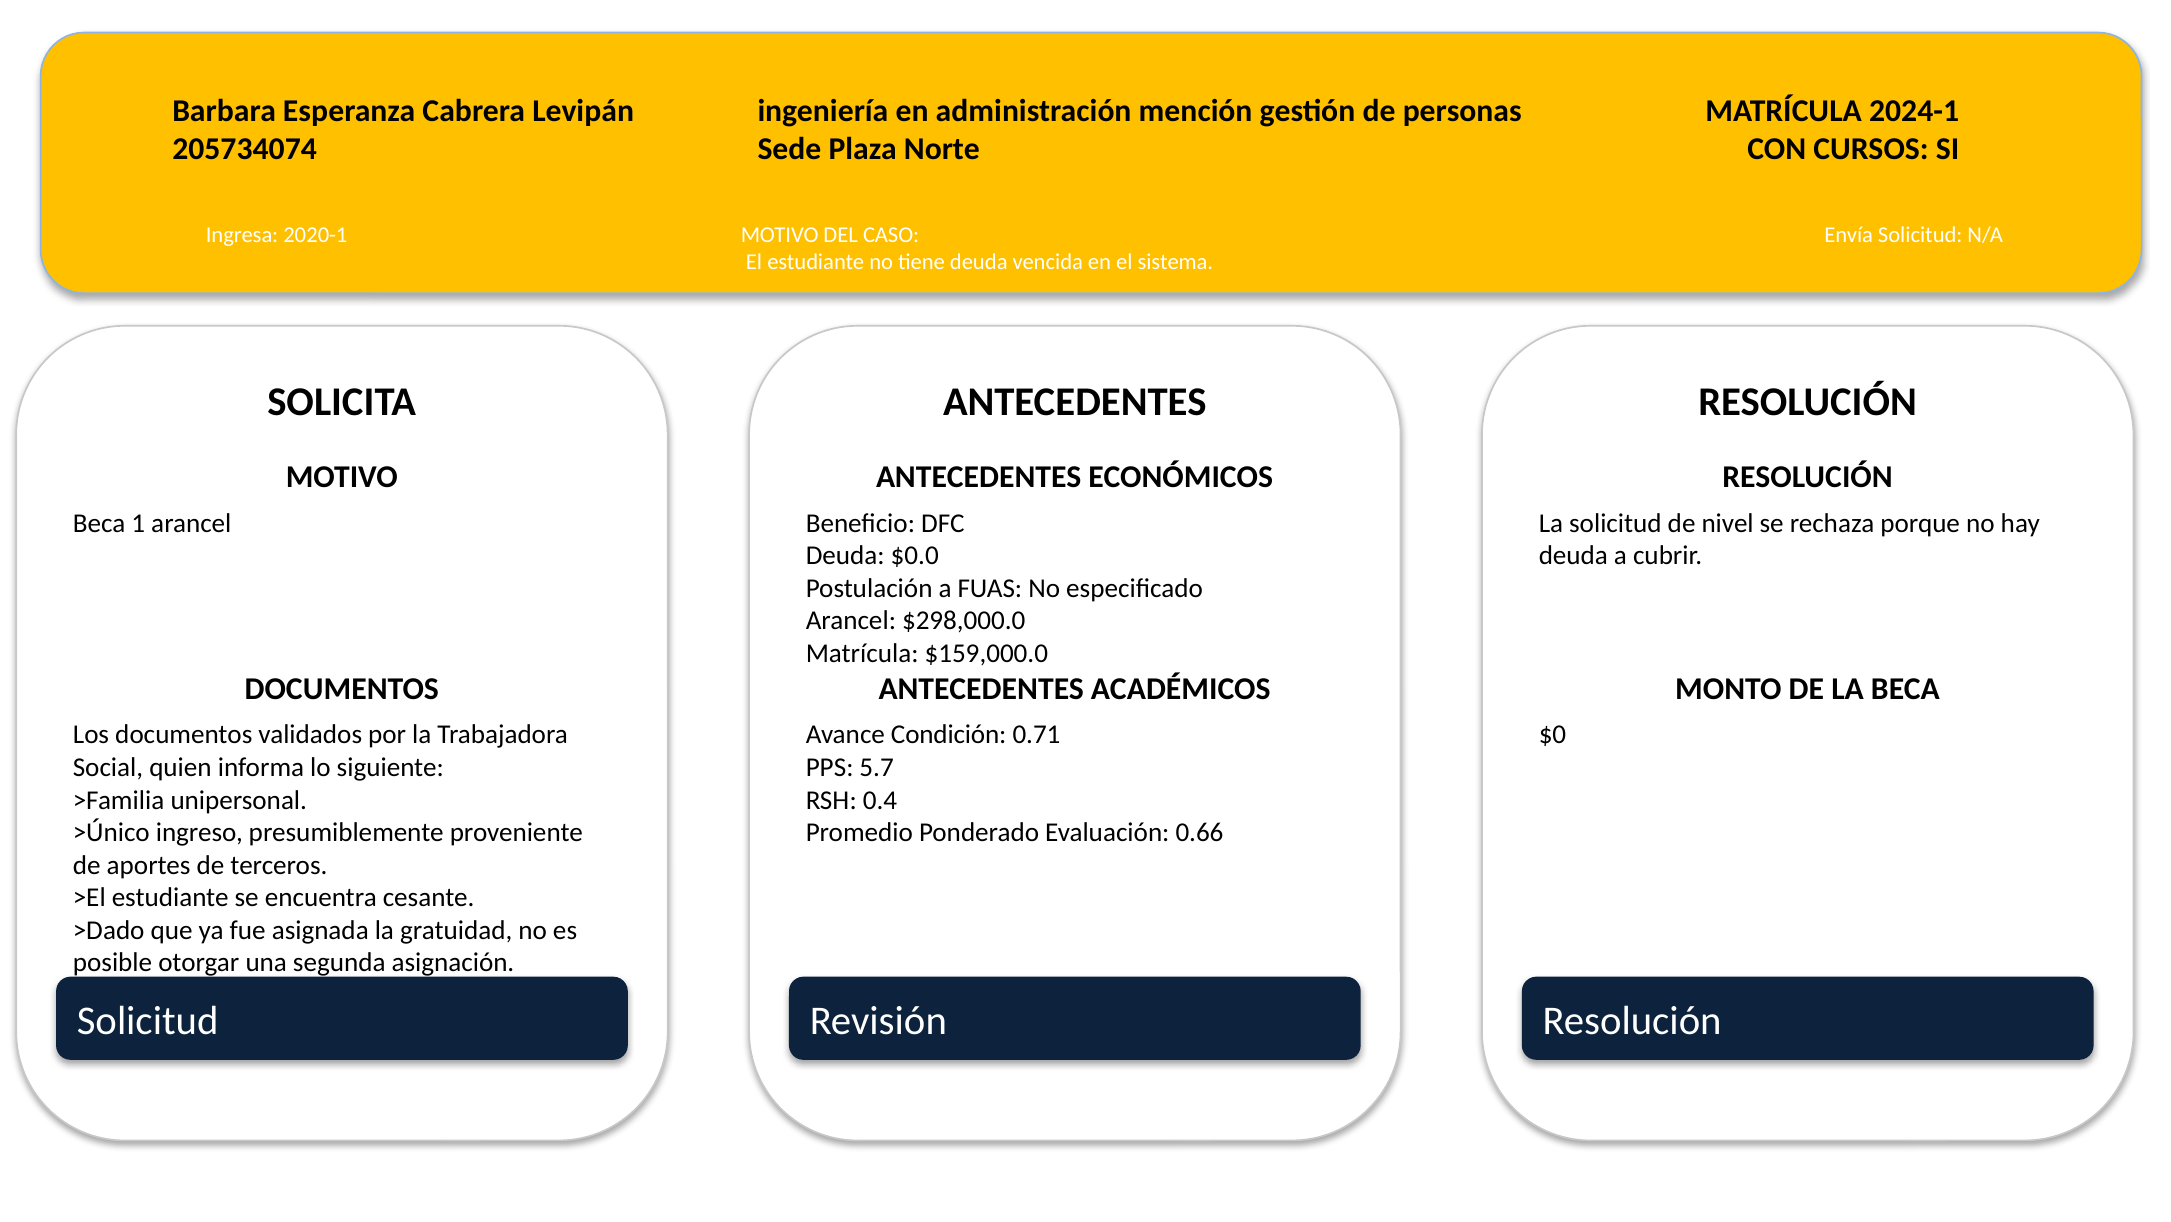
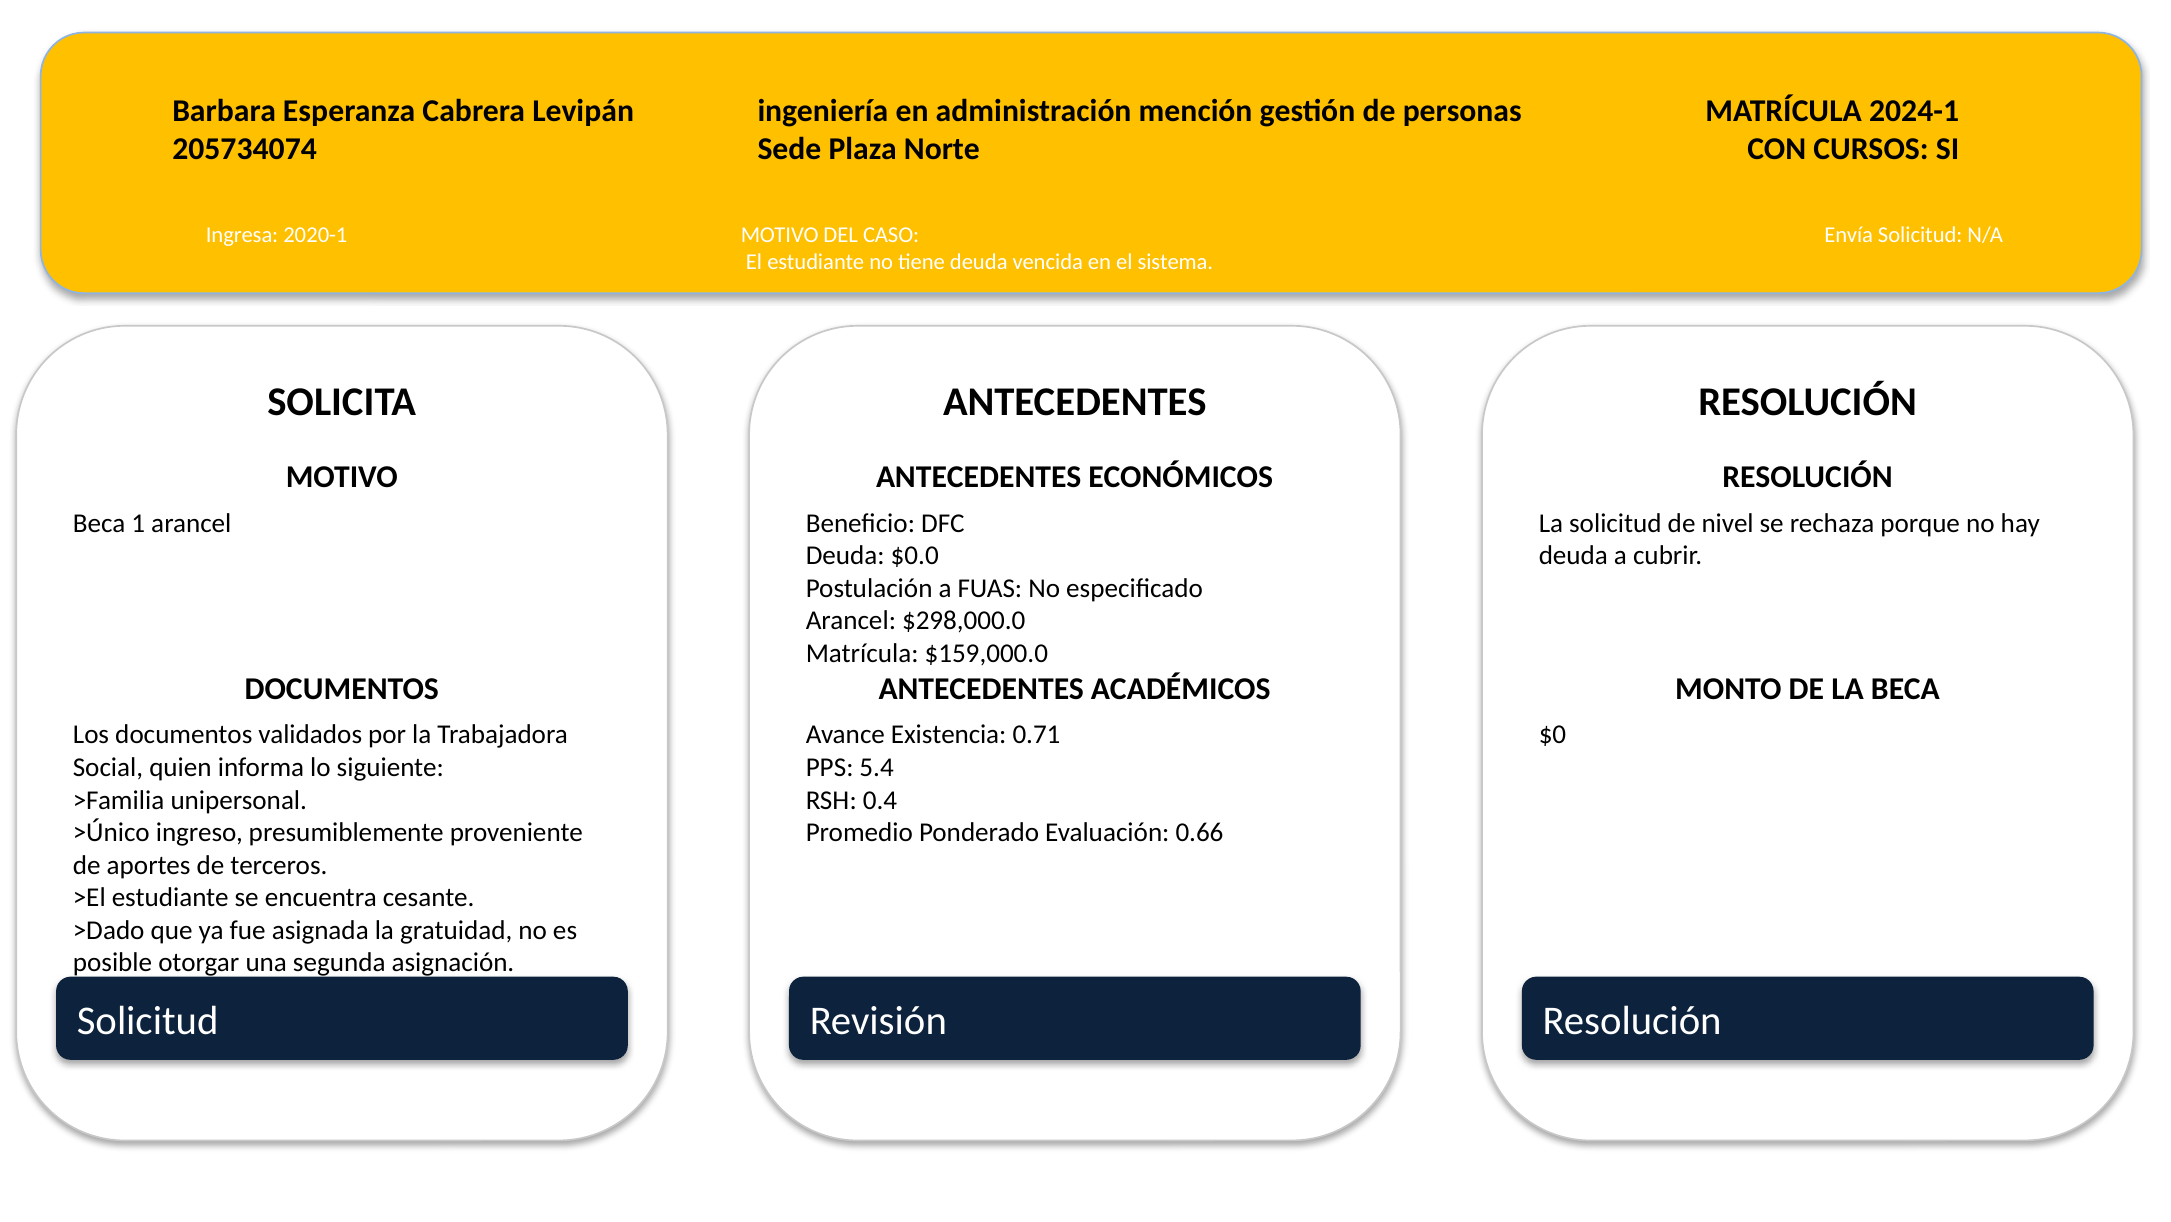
Condición: Condición -> Existencia
5.7: 5.7 -> 5.4
